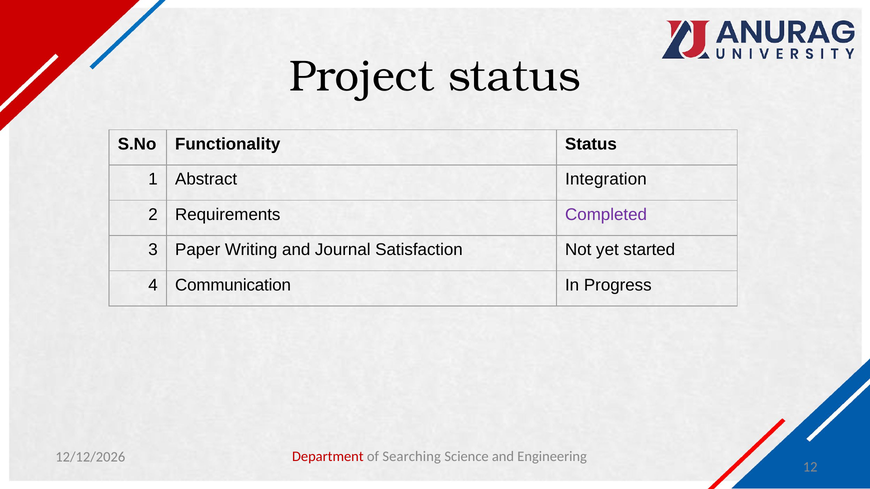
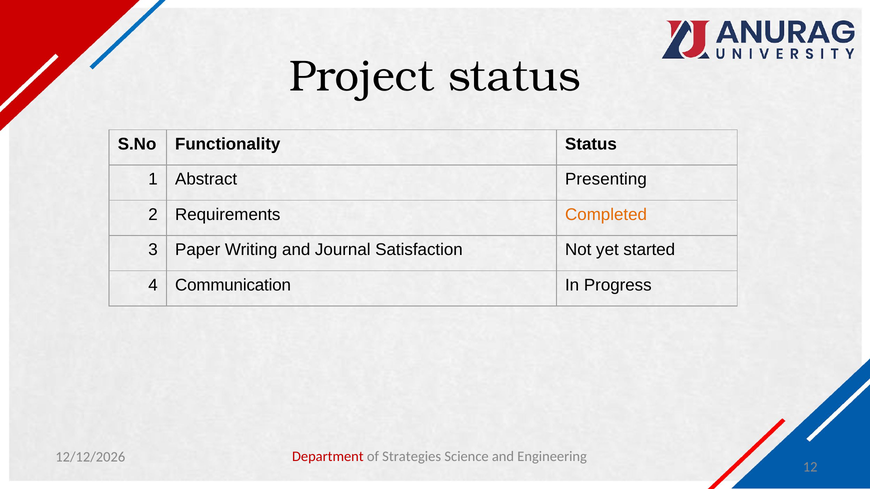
Integration: Integration -> Presenting
Completed colour: purple -> orange
Searching: Searching -> Strategies
